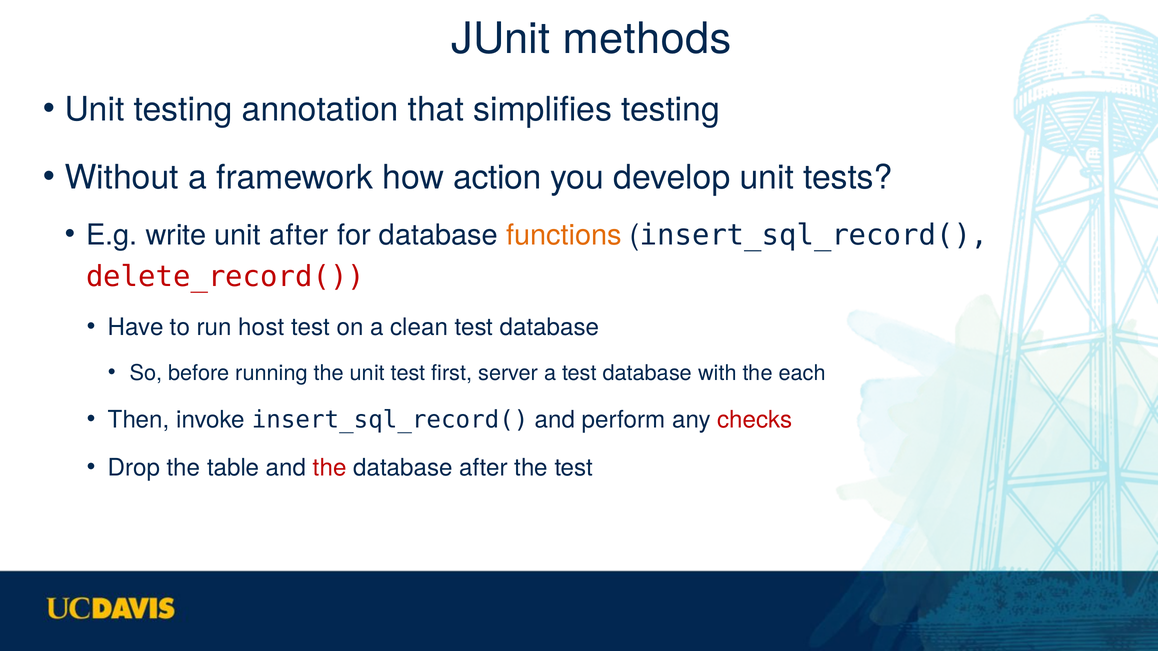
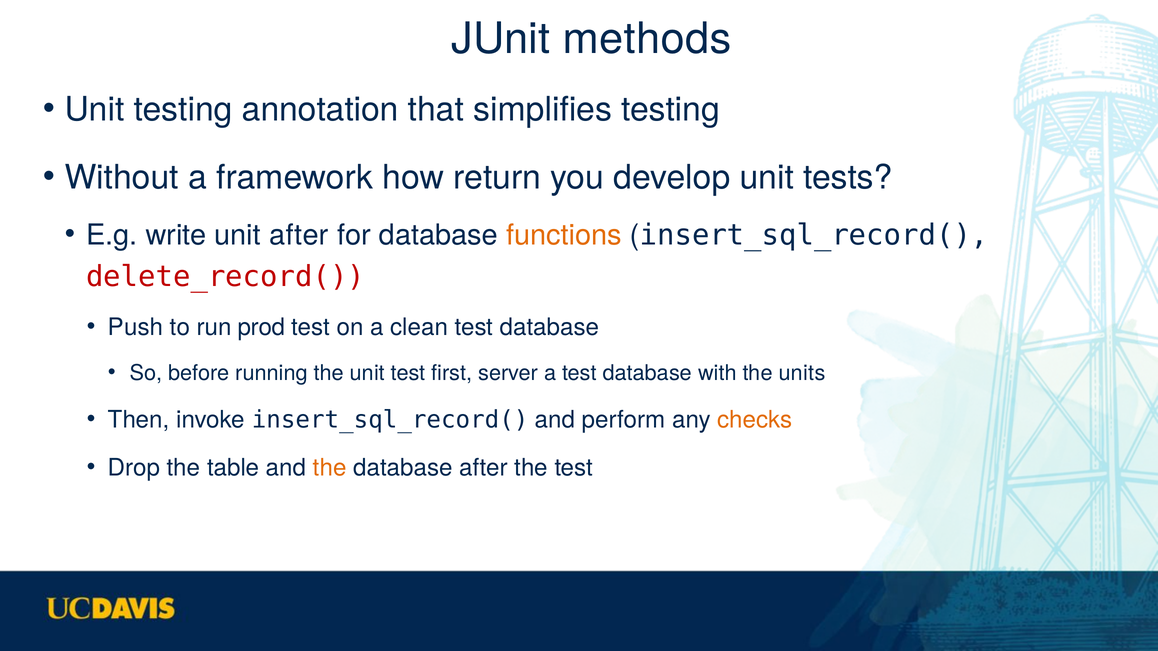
action: action -> return
Have: Have -> Push
host: host -> prod
each: each -> units
checks colour: red -> orange
the at (330, 468) colour: red -> orange
